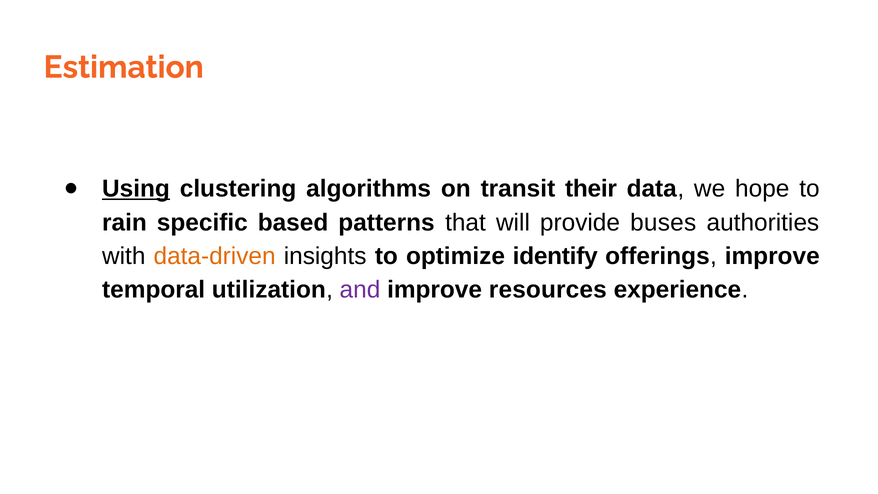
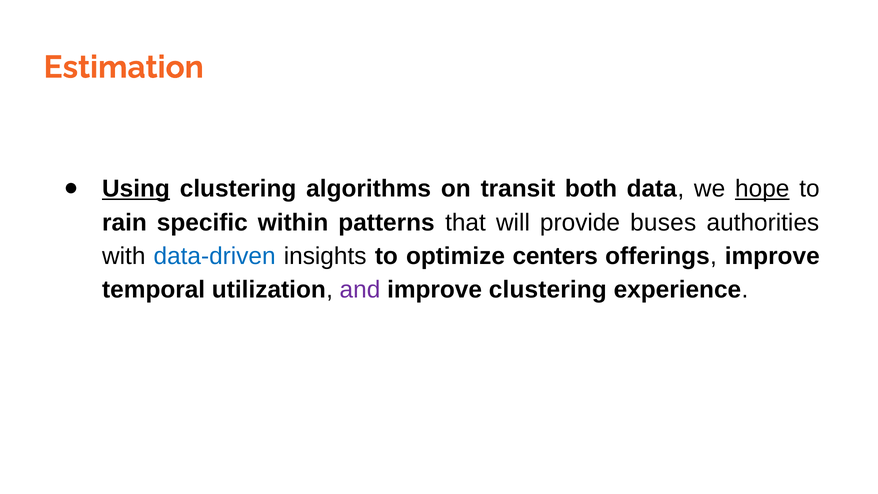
their: their -> both
hope underline: none -> present
based: based -> within
data-driven colour: orange -> blue
identify: identify -> centers
improve resources: resources -> clustering
